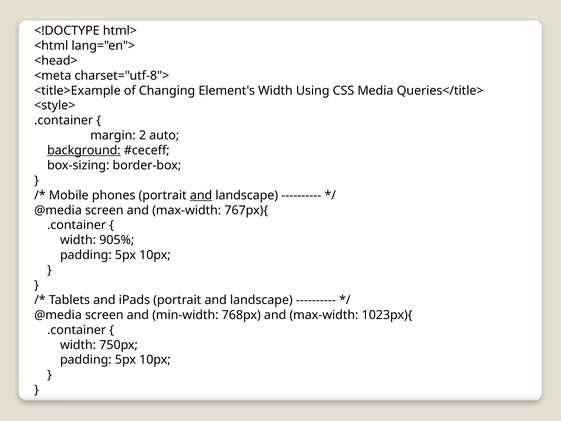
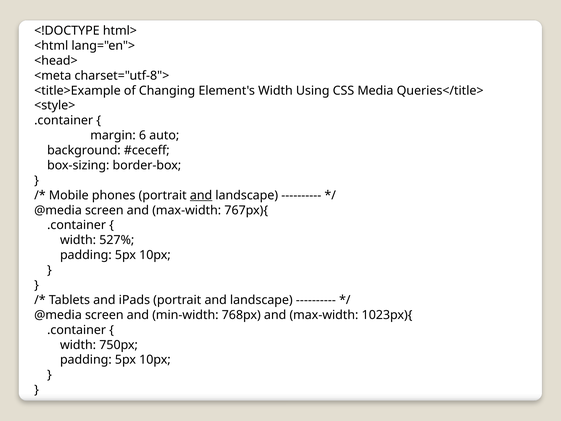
2: 2 -> 6
background underline: present -> none
905%: 905% -> 527%
